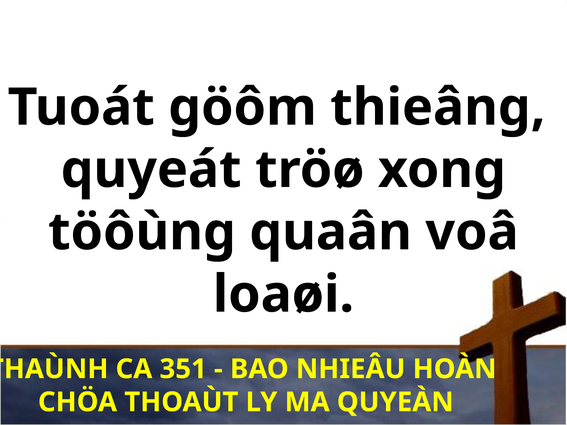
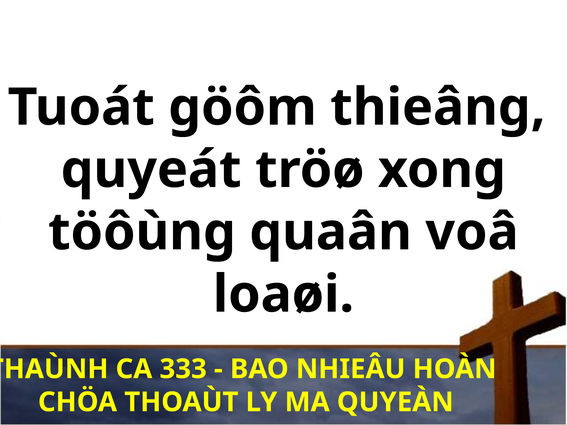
351: 351 -> 333
